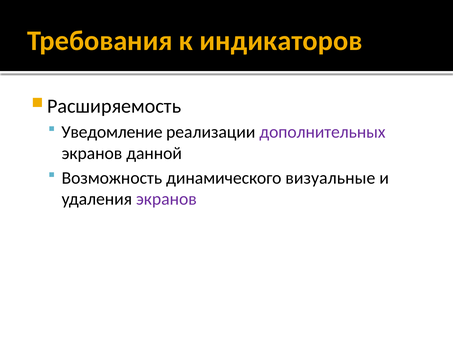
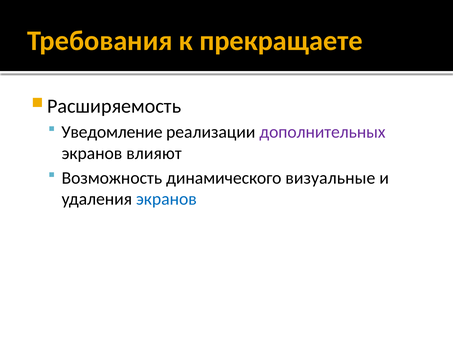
индикаторов: индикаторов -> прекращаете
данной: данной -> влияют
экранов at (166, 199) colour: purple -> blue
